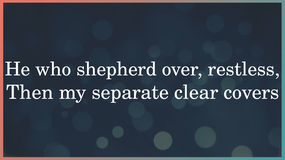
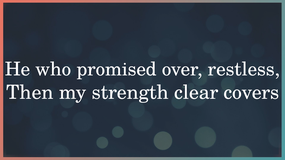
shepherd: shepherd -> promised
separate: separate -> strength
